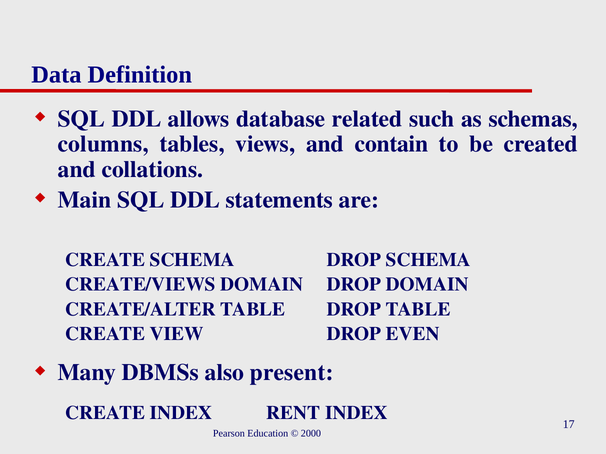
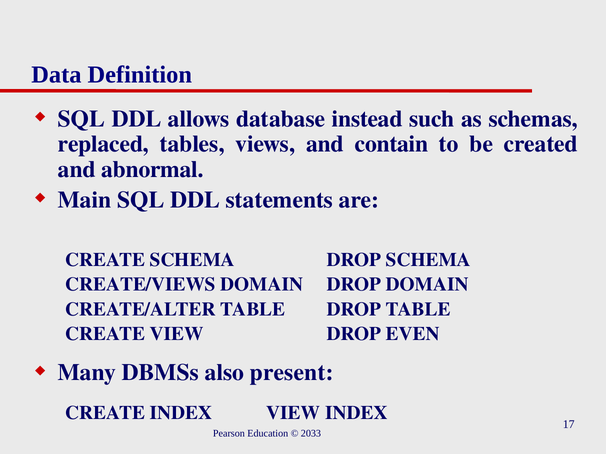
related: related -> instead
columns: columns -> replaced
collations: collations -> abnormal
INDEX RENT: RENT -> VIEW
2000: 2000 -> 2033
